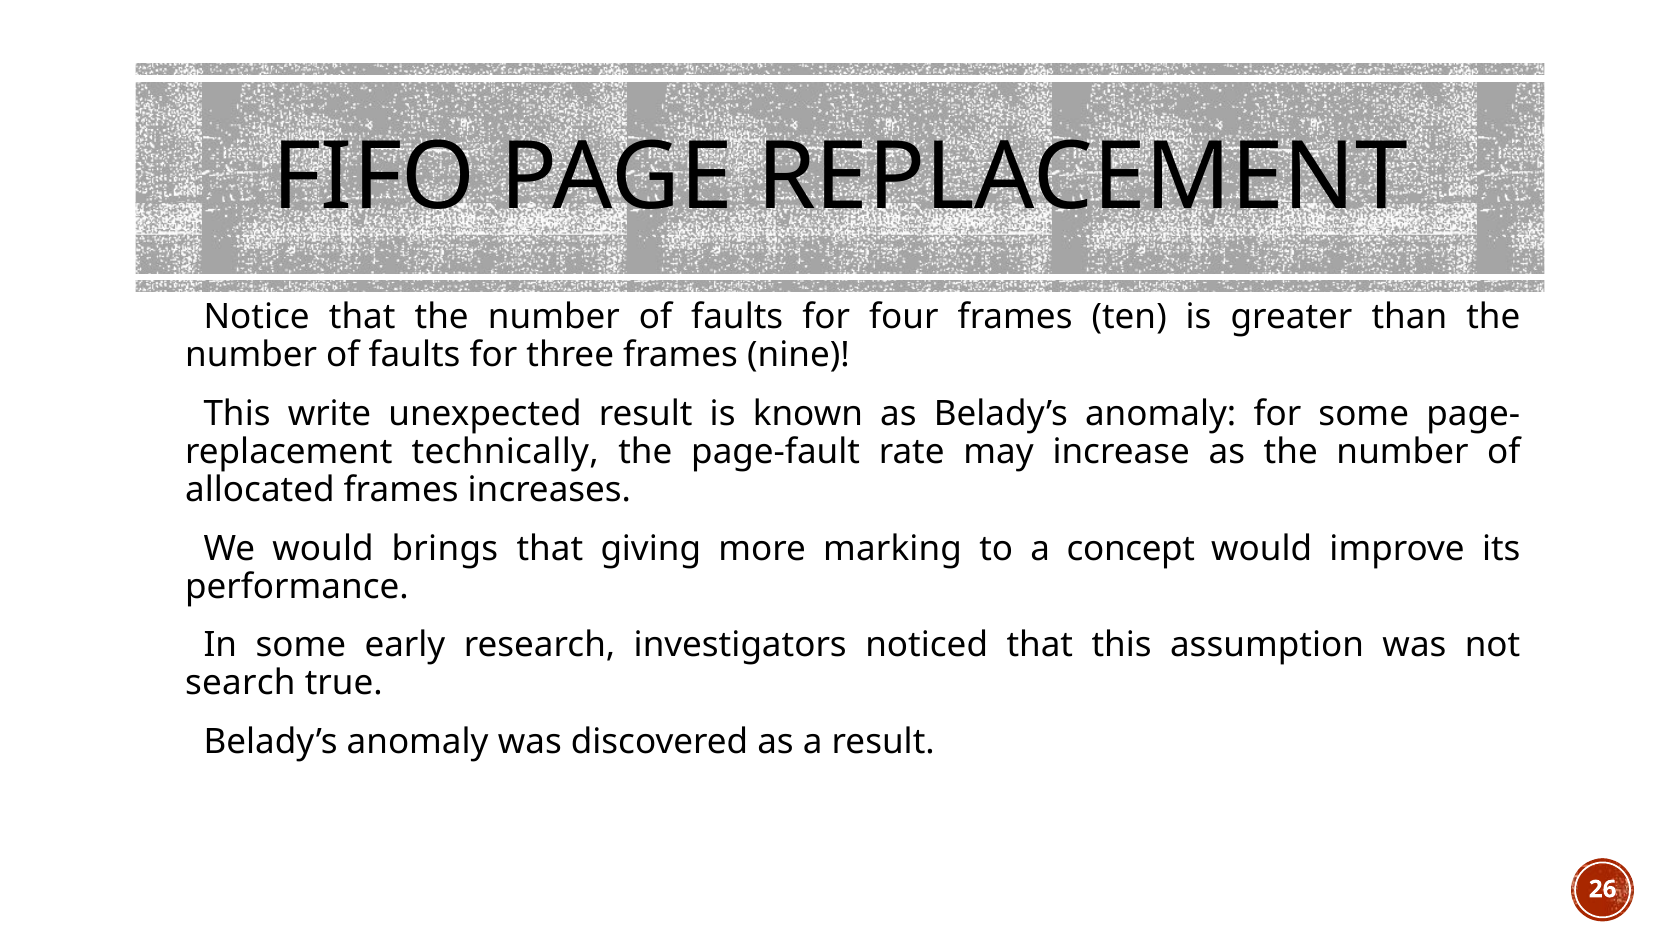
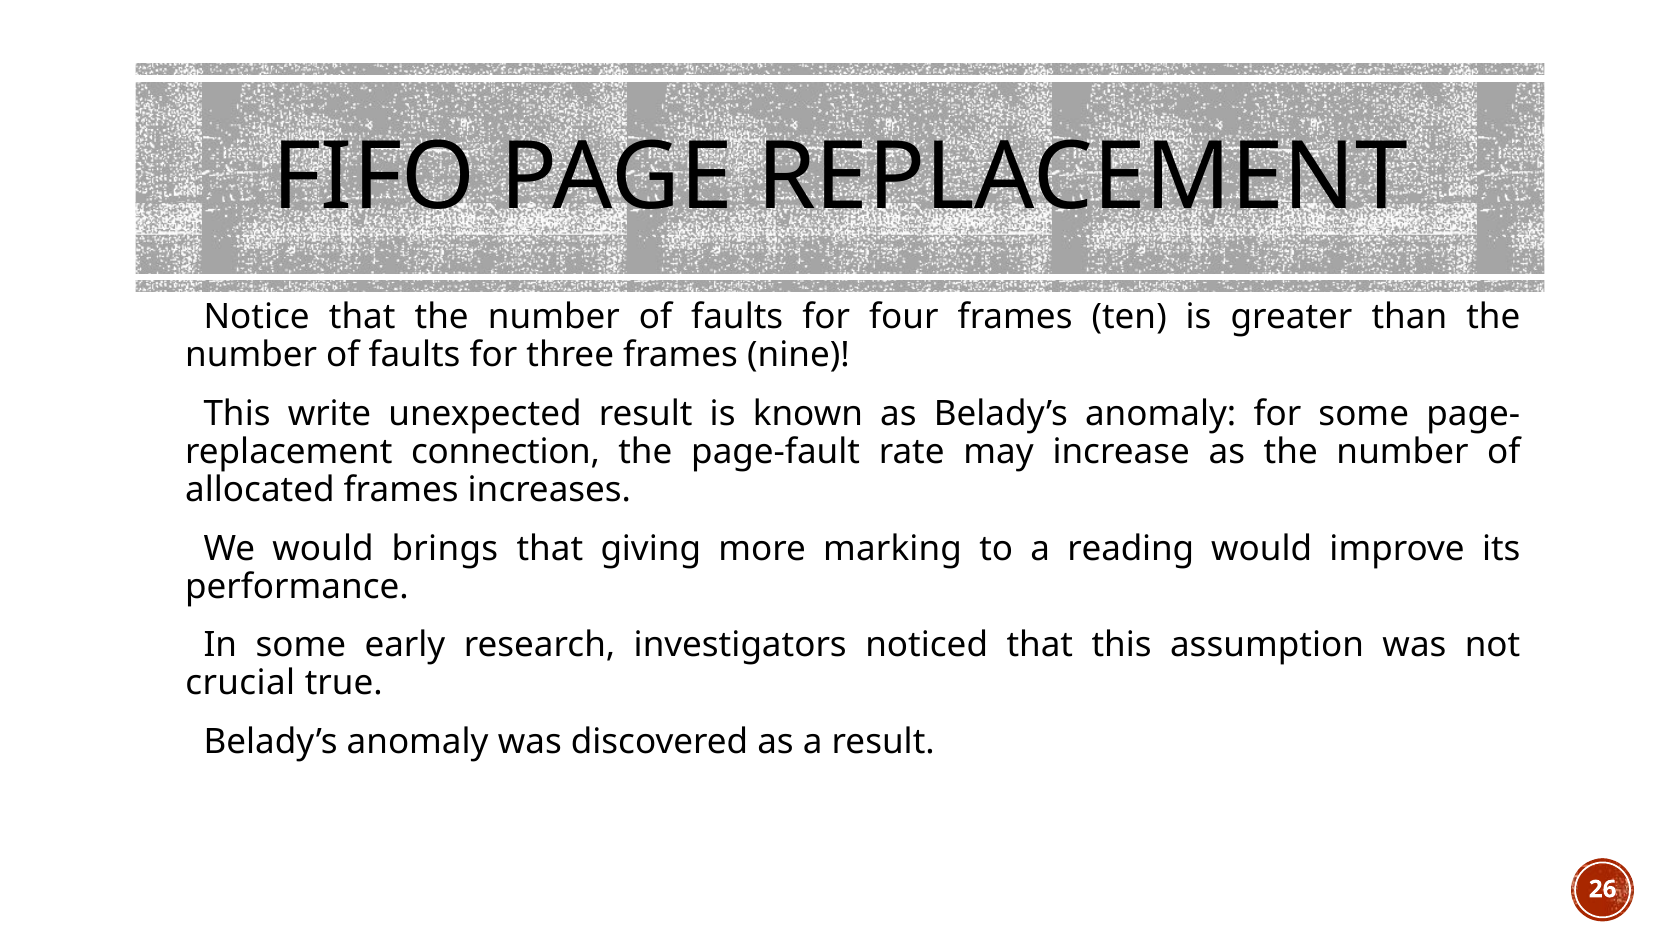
technically: technically -> connection
concept: concept -> reading
search: search -> crucial
